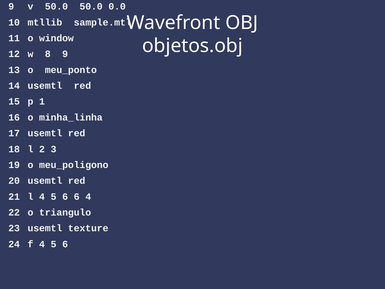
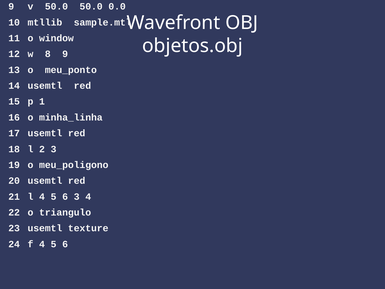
6 6: 6 -> 3
